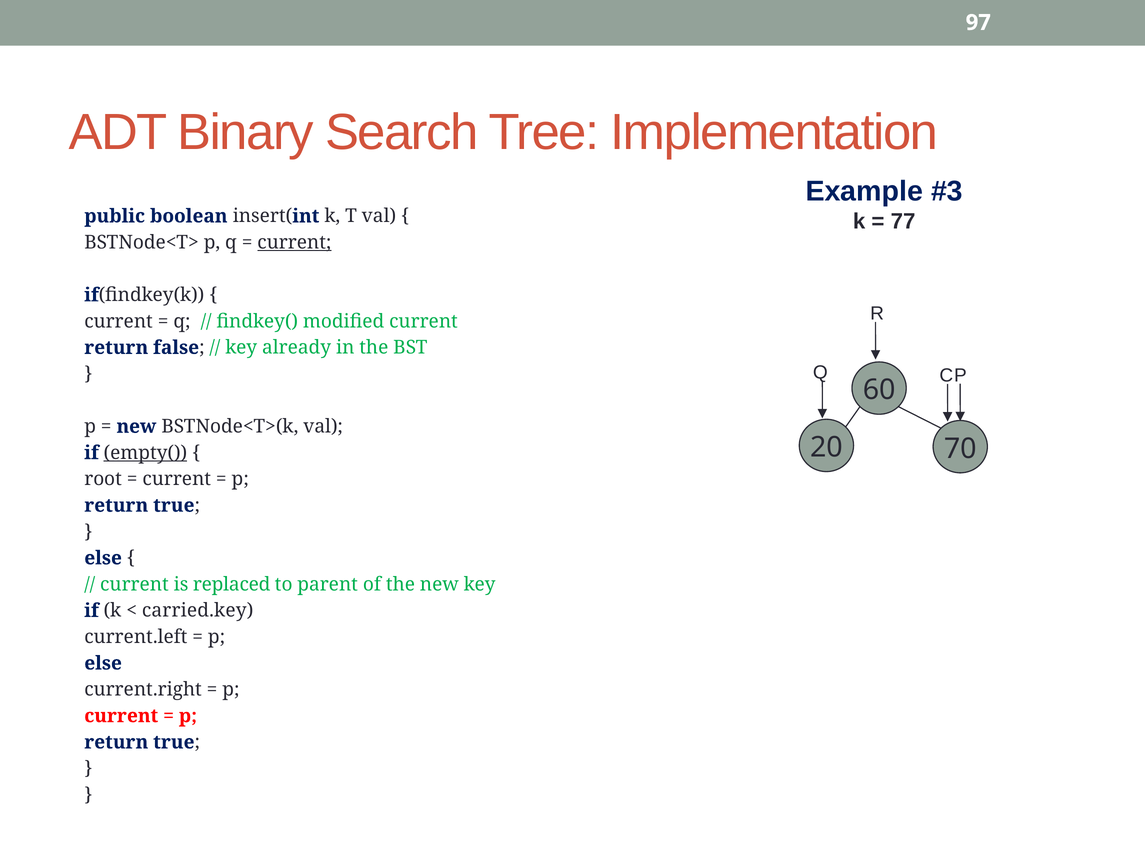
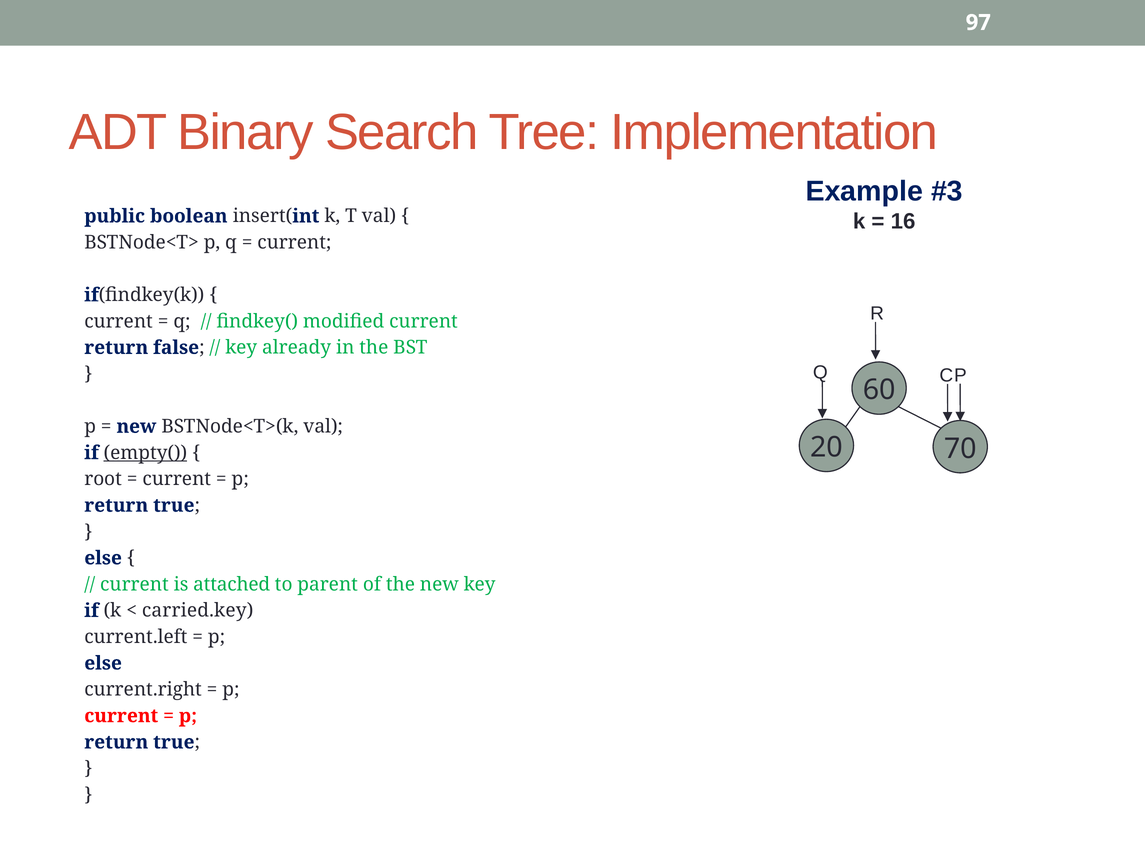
77: 77 -> 16
current at (294, 243) underline: present -> none
replaced: replaced -> attached
